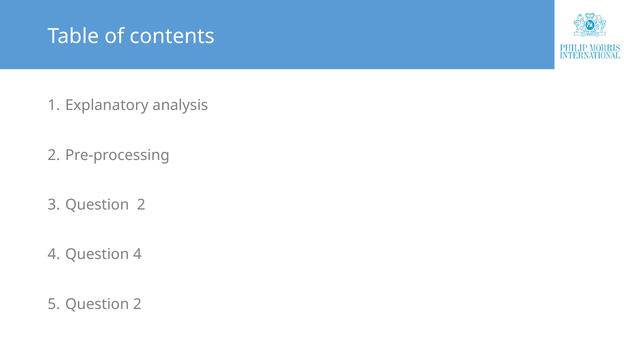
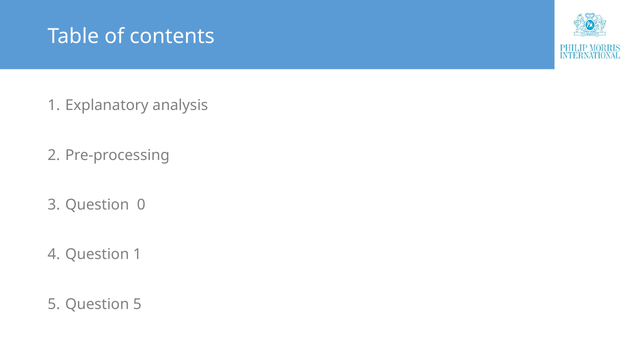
3 Question 2: 2 -> 0
Question 4: 4 -> 1
2 at (137, 304): 2 -> 5
